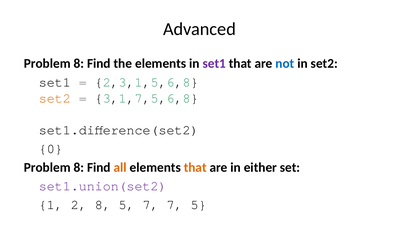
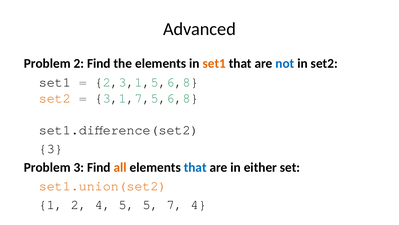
8 at (79, 63): 8 -> 2
set1 at (214, 63) colour: purple -> orange
0 at (51, 148): 0 -> 3
8 at (79, 167): 8 -> 3
that at (195, 167) colour: orange -> blue
set1.union(set2 colour: purple -> orange
2 8: 8 -> 4
5 7: 7 -> 5
7 5: 5 -> 4
